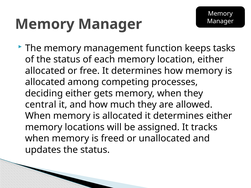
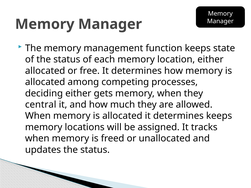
tasks: tasks -> state
determines either: either -> keeps
